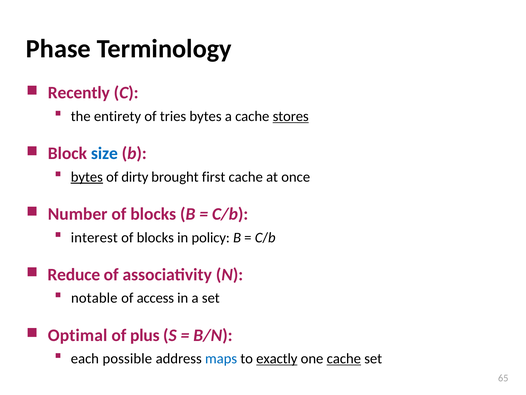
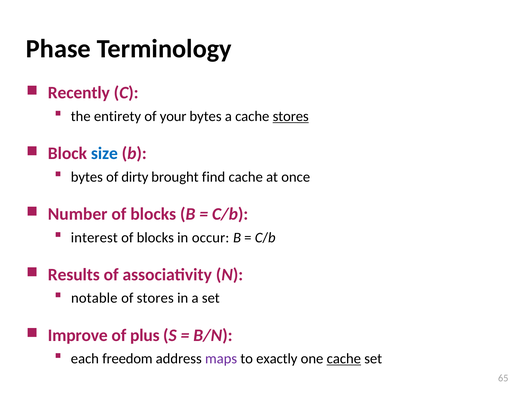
tries: tries -> your
bytes at (87, 177) underline: present -> none
first: first -> find
policy: policy -> occur
Reduce: Reduce -> Results
of access: access -> stores
Optimal: Optimal -> Improve
possible: possible -> freedom
maps colour: blue -> purple
exactly underline: present -> none
